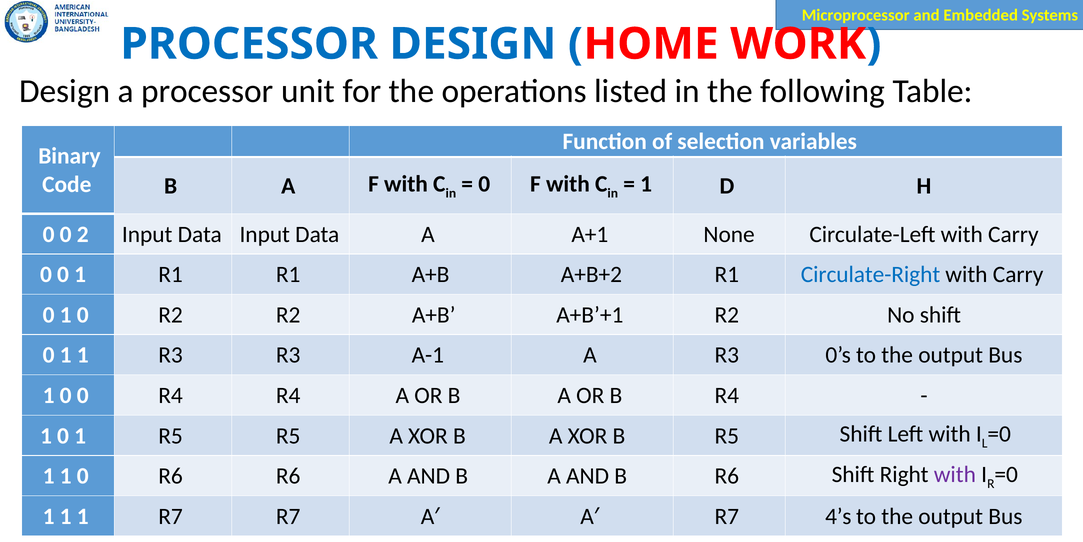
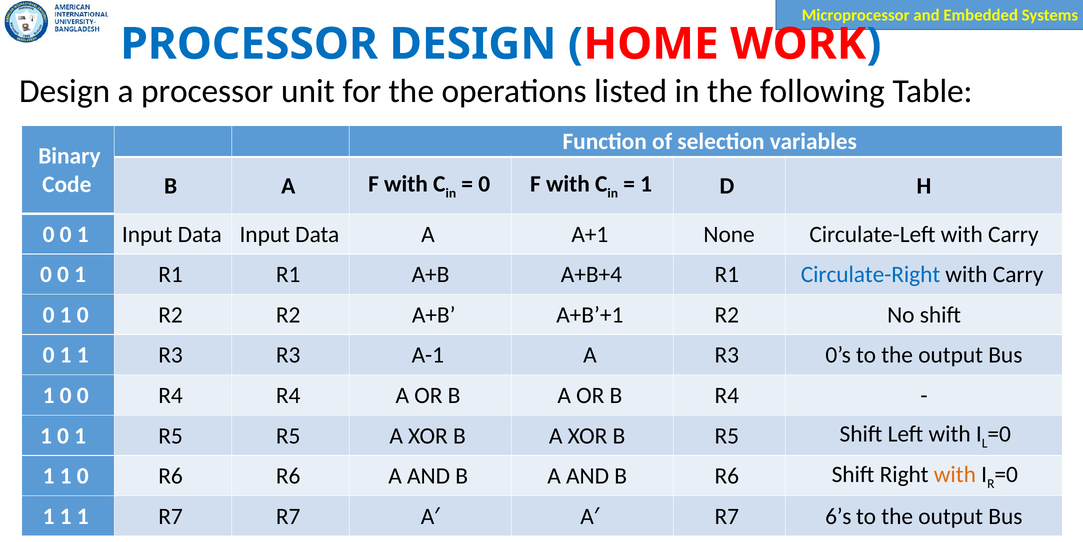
2 at (83, 234): 2 -> 1
A+B+2: A+B+2 -> A+B+4
with at (955, 474) colour: purple -> orange
4’s: 4’s -> 6’s
